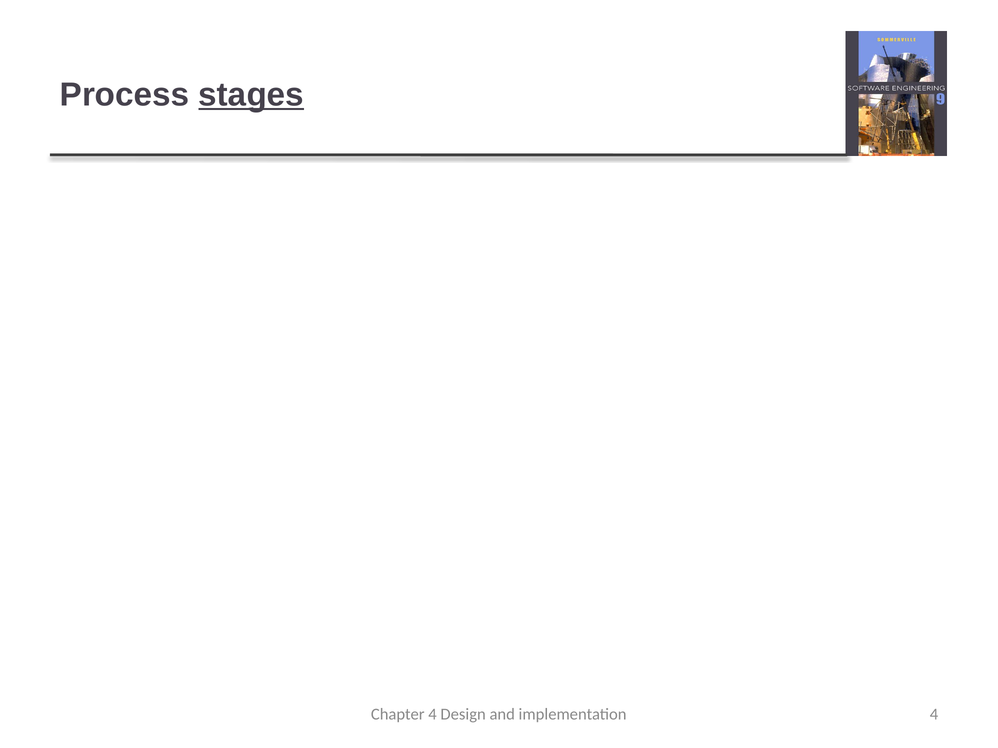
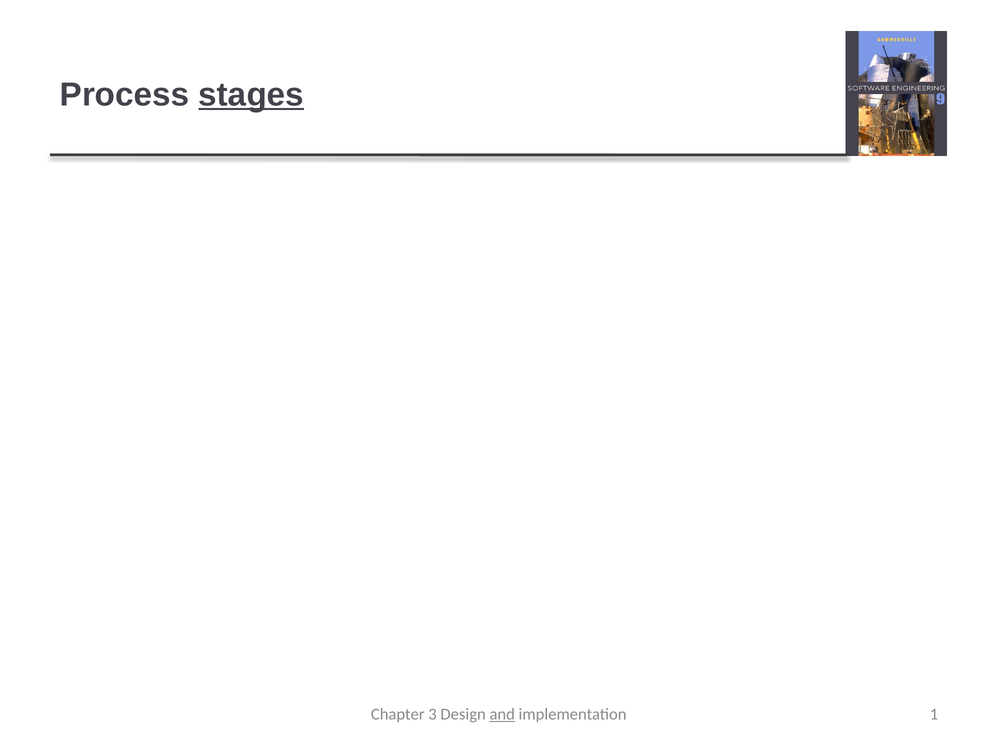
Chapter 4: 4 -> 3
and at (502, 715) underline: none -> present
implementation 4: 4 -> 1
